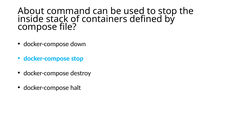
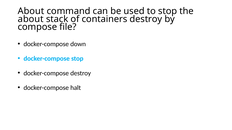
inside at (31, 19): inside -> about
containers defined: defined -> destroy
